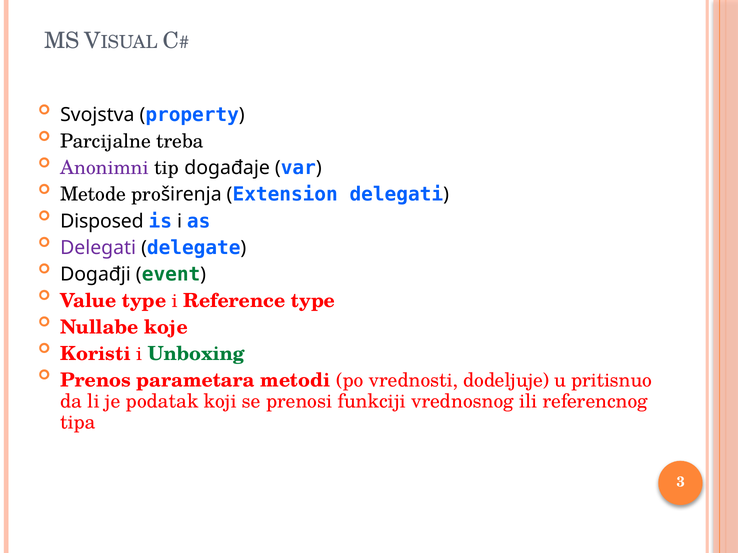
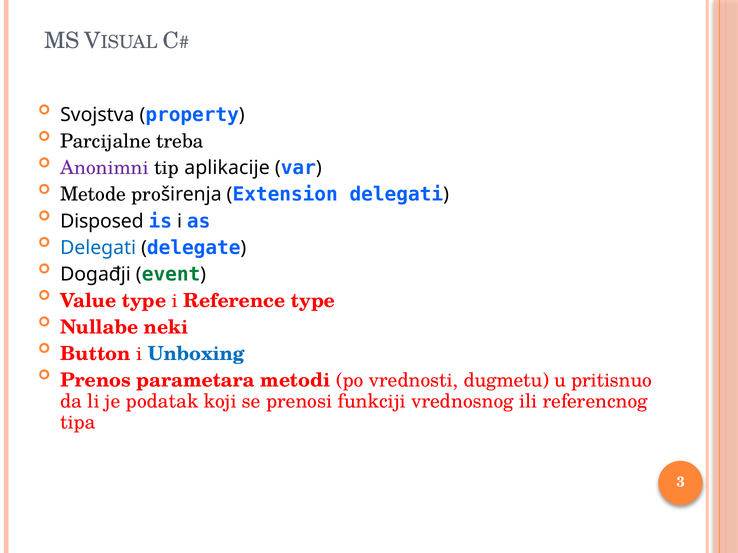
događaje: događaje -> aplikacije
Delegati at (98, 248) colour: purple -> blue
koje: koje -> neki
Koristi: Koristi -> Button
Unboxing colour: green -> blue
dodeljuje: dodeljuje -> dugmetu
